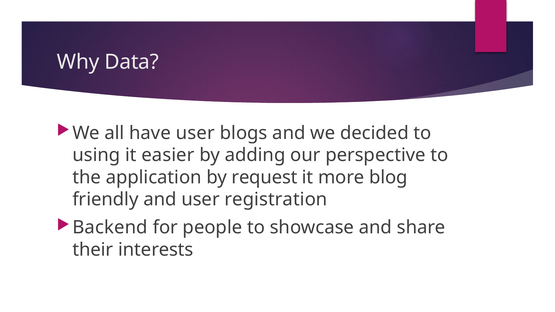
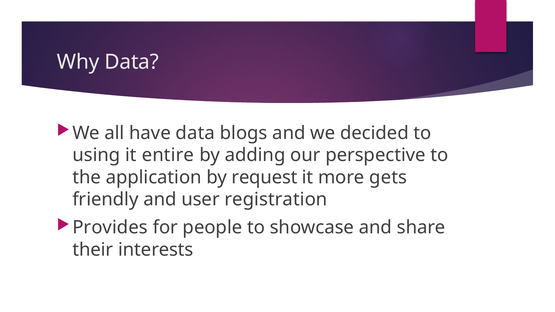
have user: user -> data
easier: easier -> entire
blog: blog -> gets
Backend: Backend -> Provides
